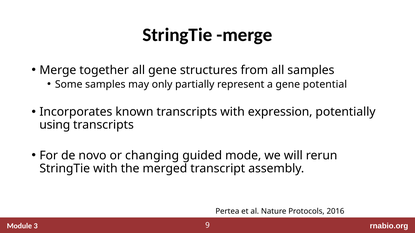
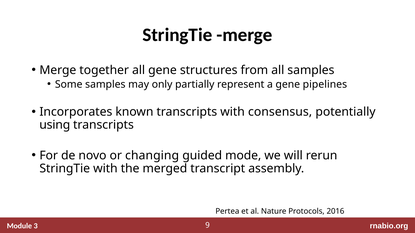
potential: potential -> pipelines
expression: expression -> consensus
